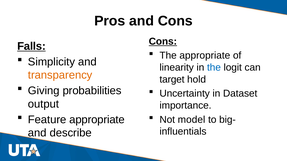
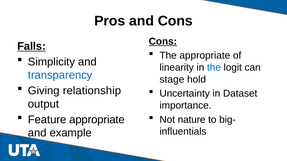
transparency colour: orange -> blue
target: target -> stage
probabilities: probabilities -> relationship
model: model -> nature
describe: describe -> example
